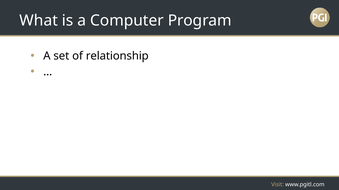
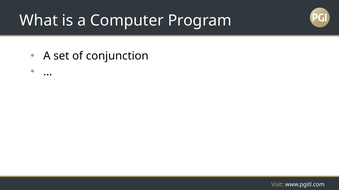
relationship: relationship -> conjunction
